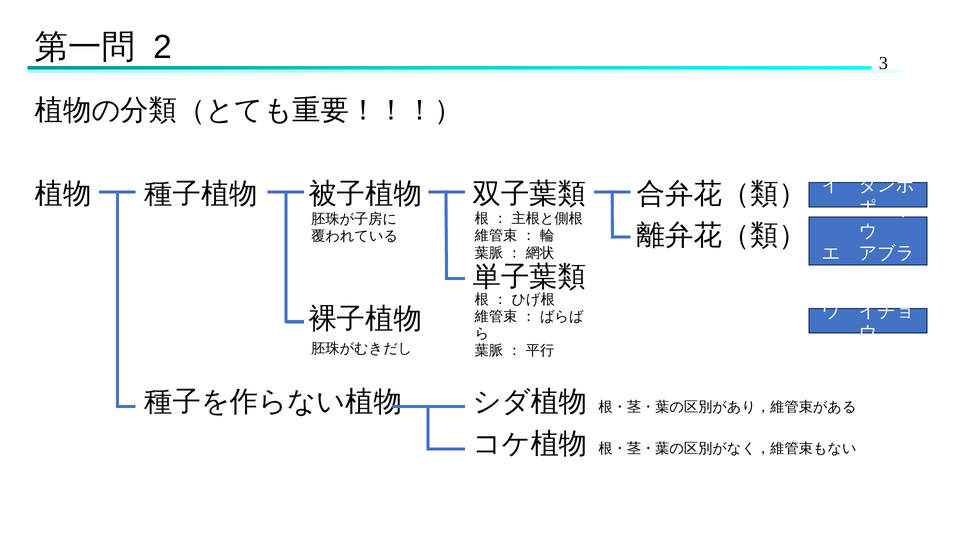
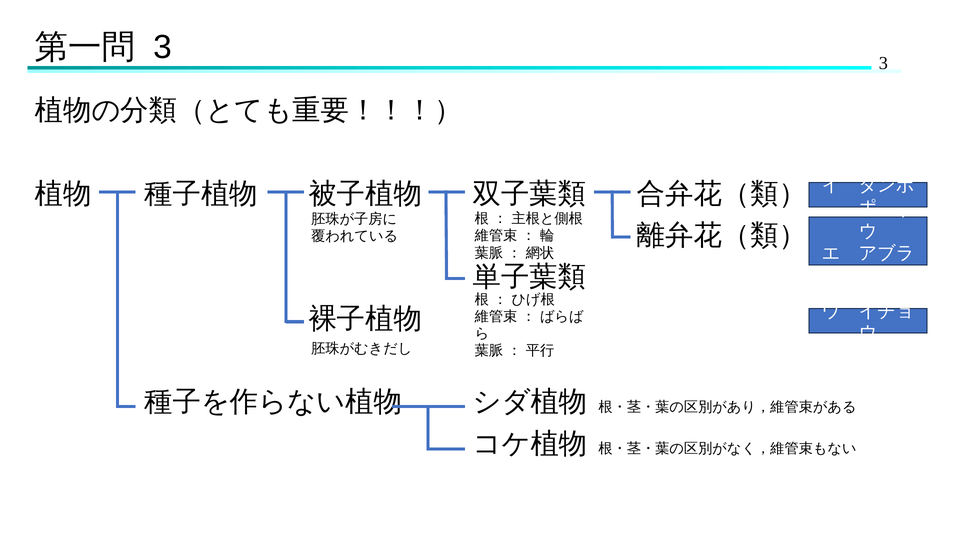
2 at (163, 47): 2 -> 3
